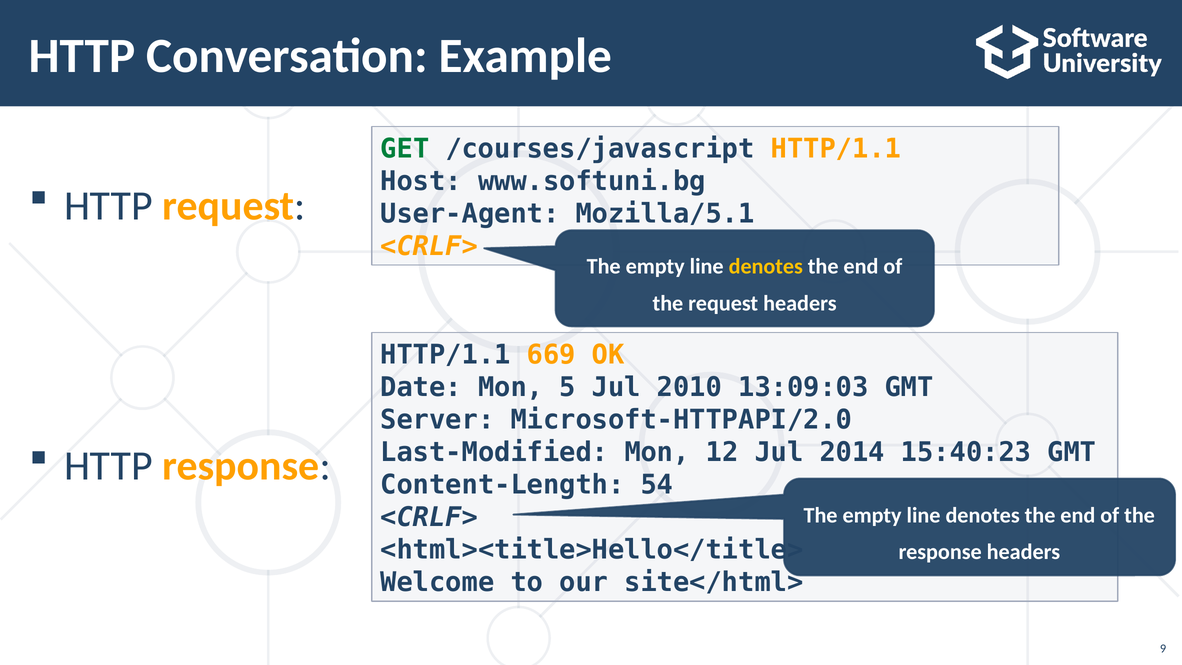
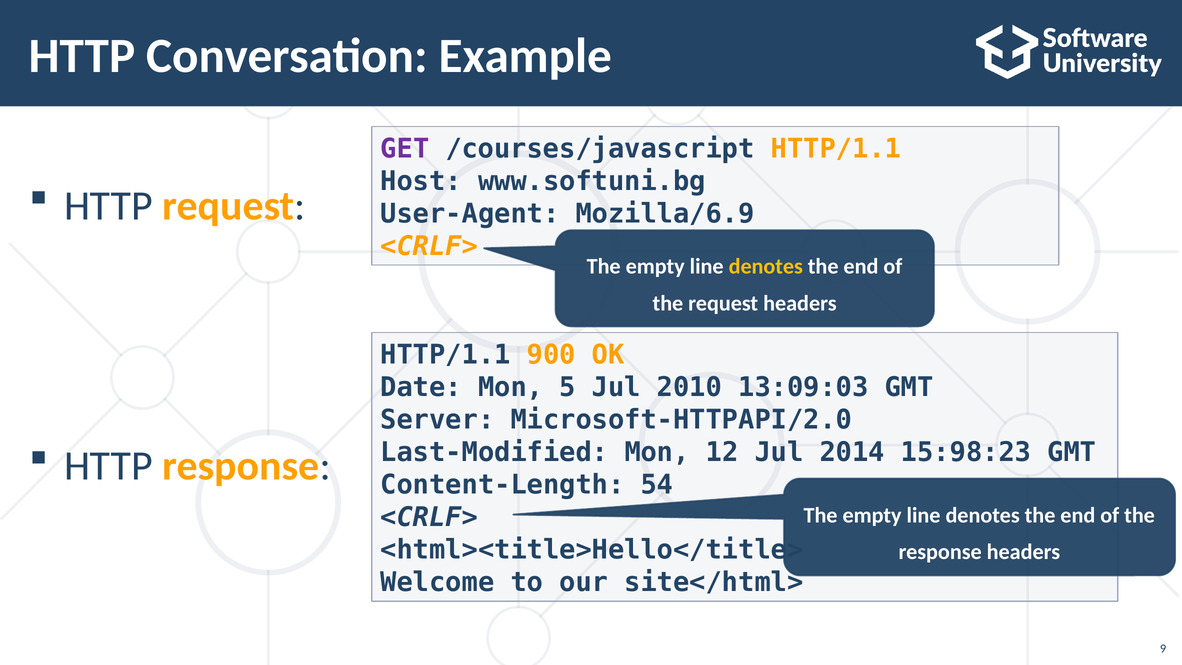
GET colour: green -> purple
Mozilla/5.1: Mozilla/5.1 -> Mozilla/6.9
669: 669 -> 900
15:40:23: 15:40:23 -> 15:98:23
